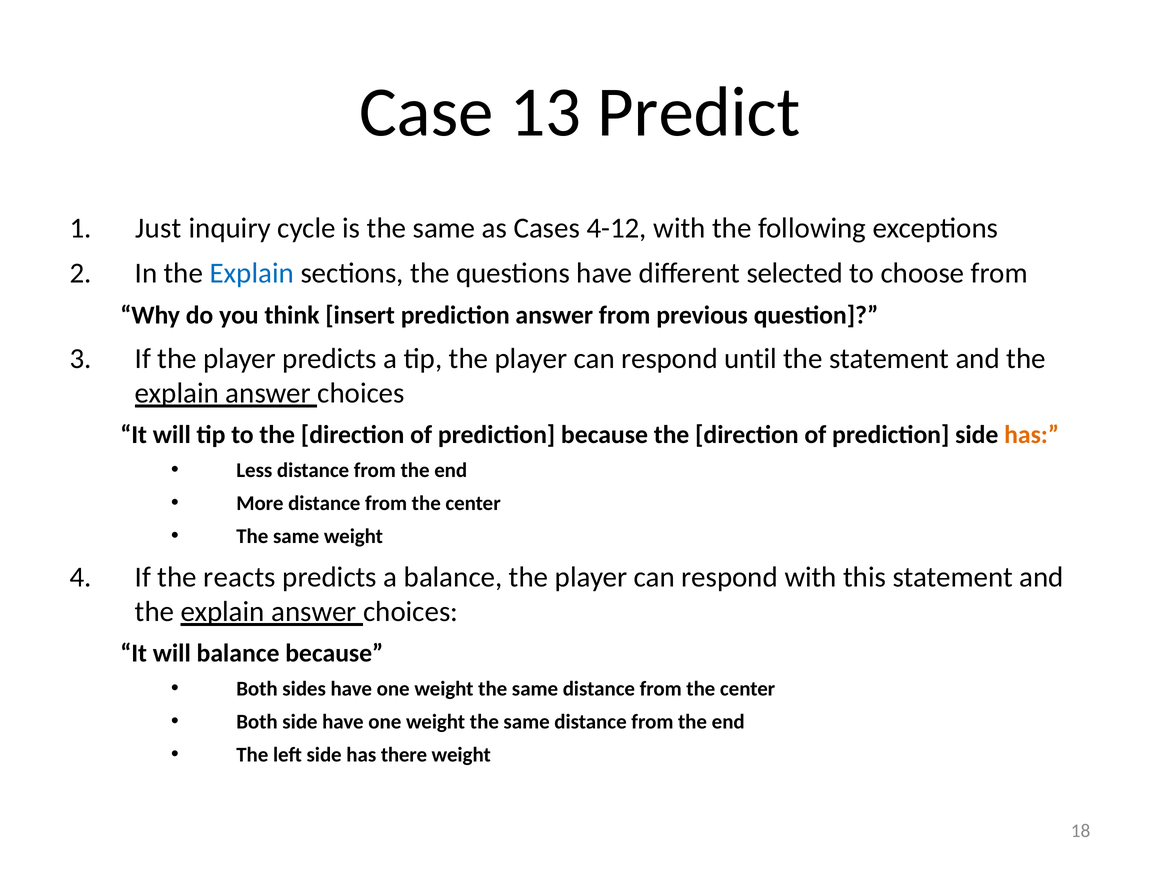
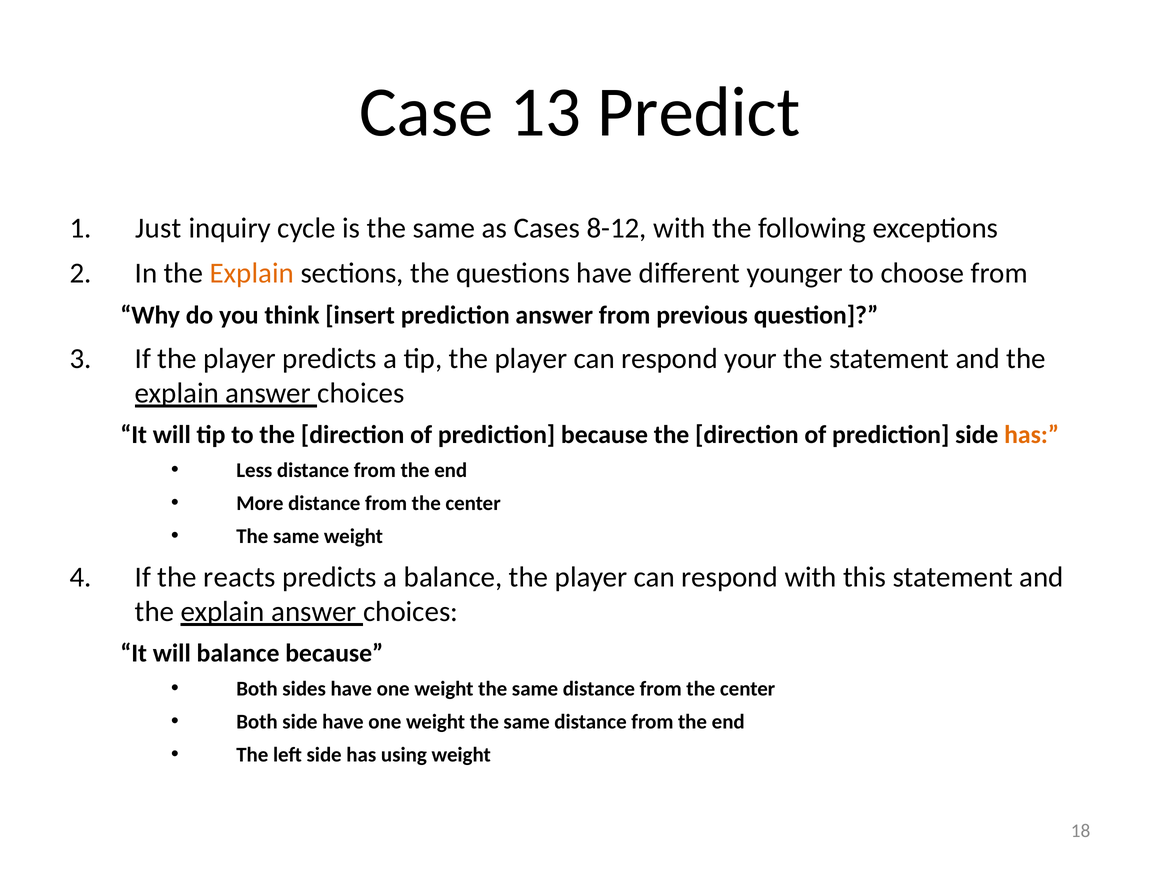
4-12: 4-12 -> 8-12
Explain at (252, 273) colour: blue -> orange
selected: selected -> younger
until: until -> your
there: there -> using
